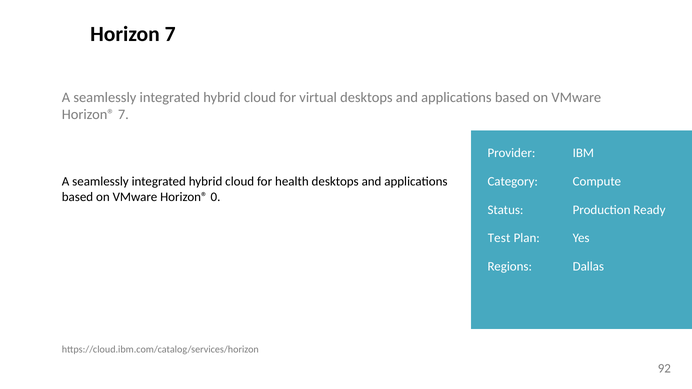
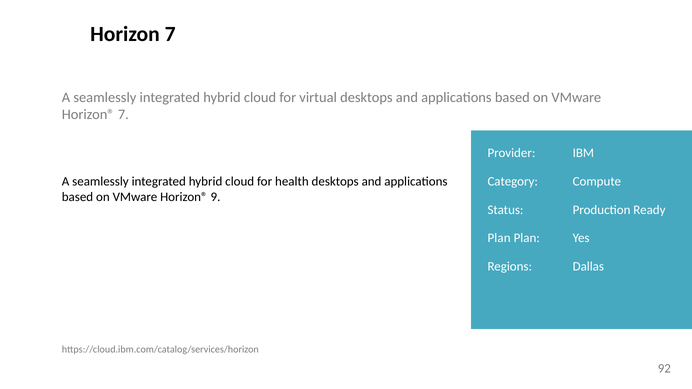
0: 0 -> 9
Test at (499, 238): Test -> Plan
